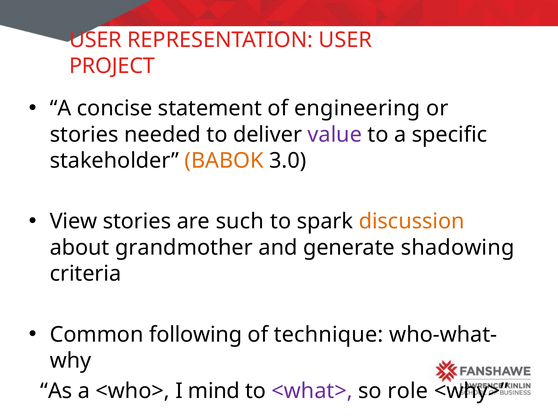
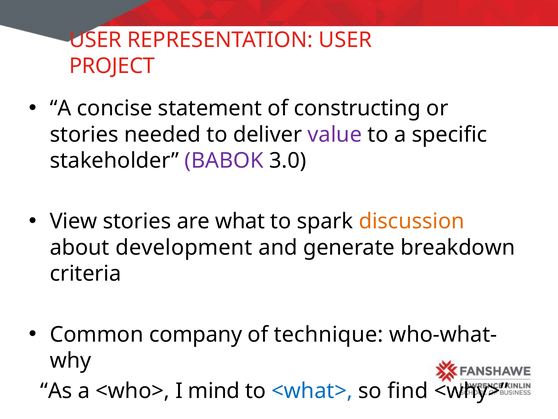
engineering: engineering -> constructing
BABOK colour: orange -> purple
such: such -> what
grandmother: grandmother -> development
shadowing: shadowing -> breakdown
following: following -> company
<what> colour: purple -> blue
role: role -> find
